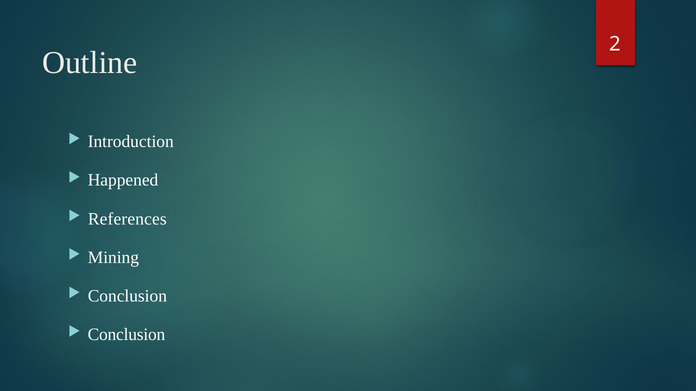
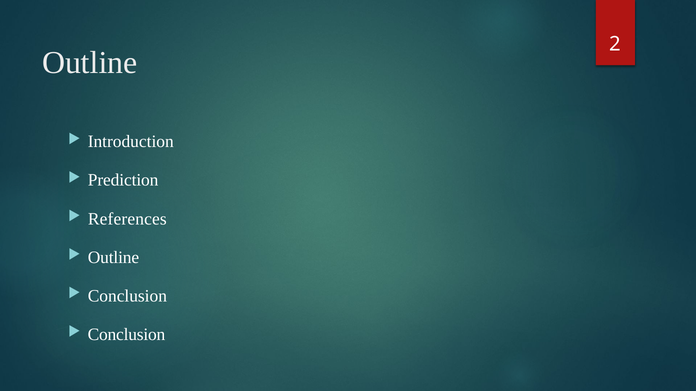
Happened: Happened -> Prediction
Mining at (113, 258): Mining -> Outline
